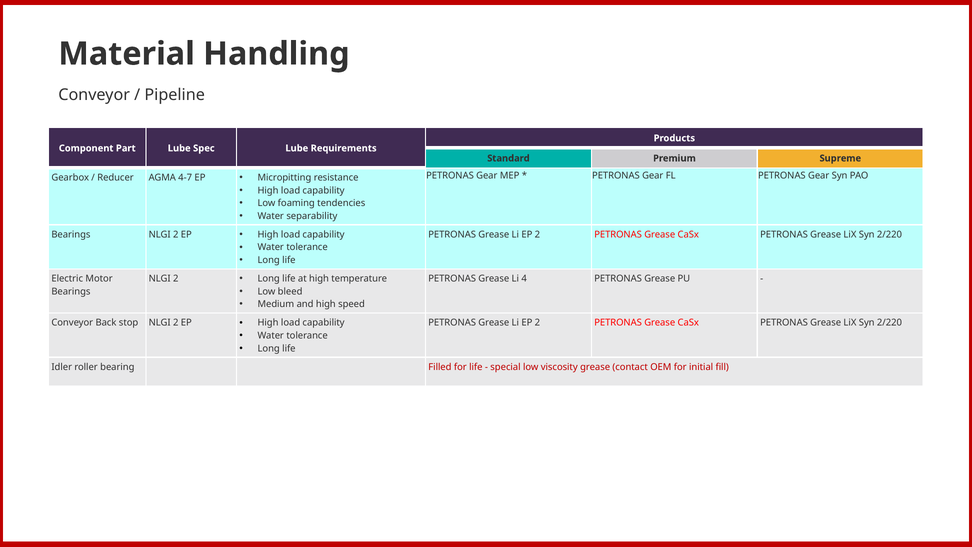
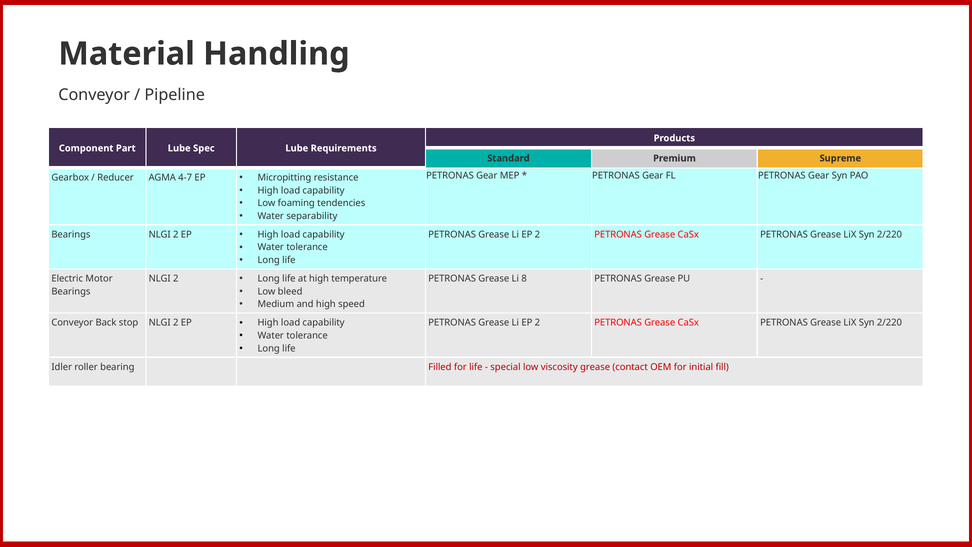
4: 4 -> 8
